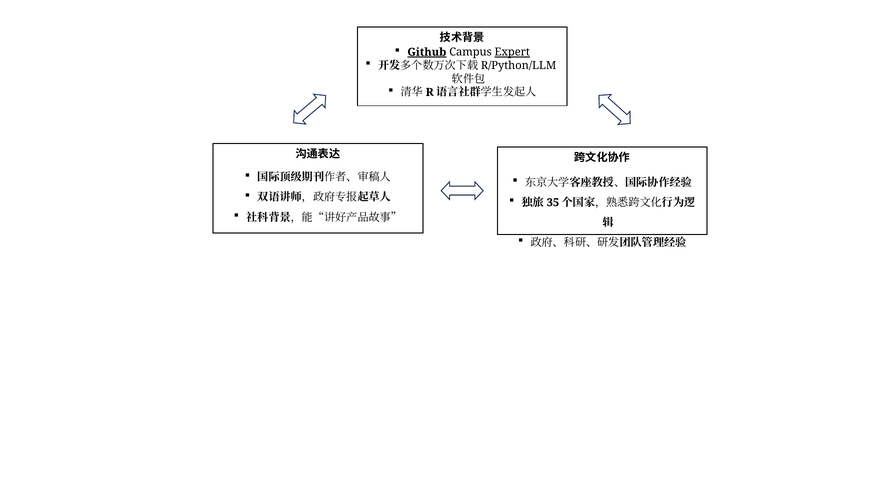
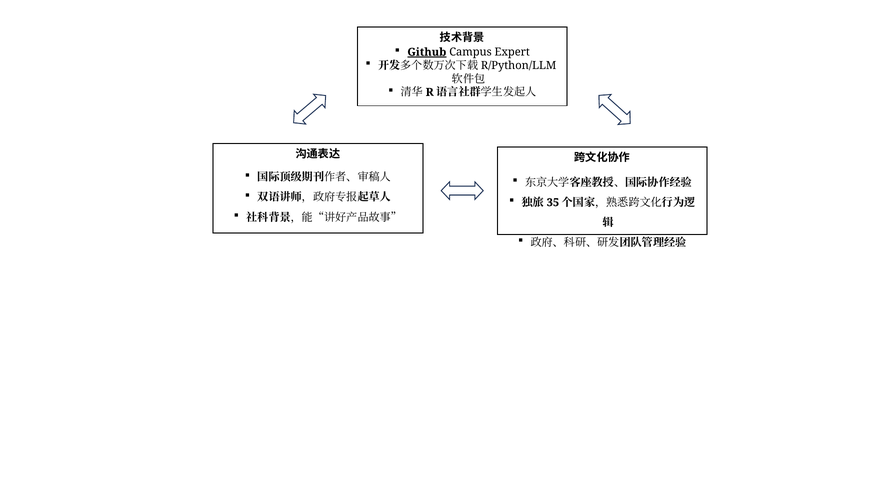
Expert underline: present -> none
